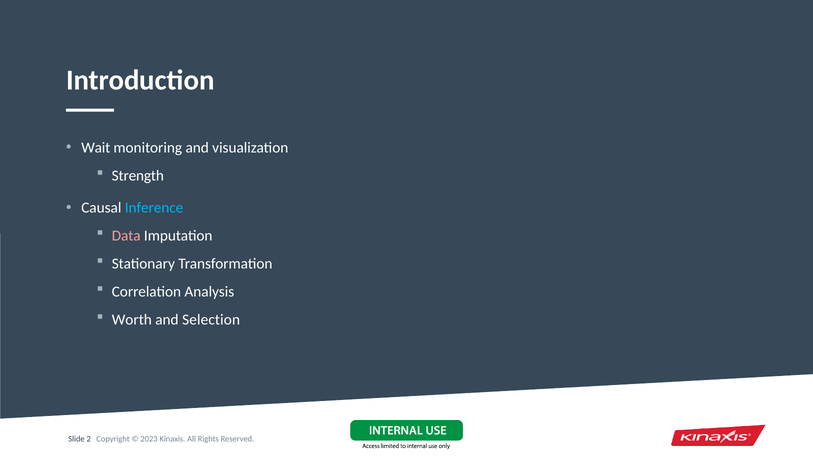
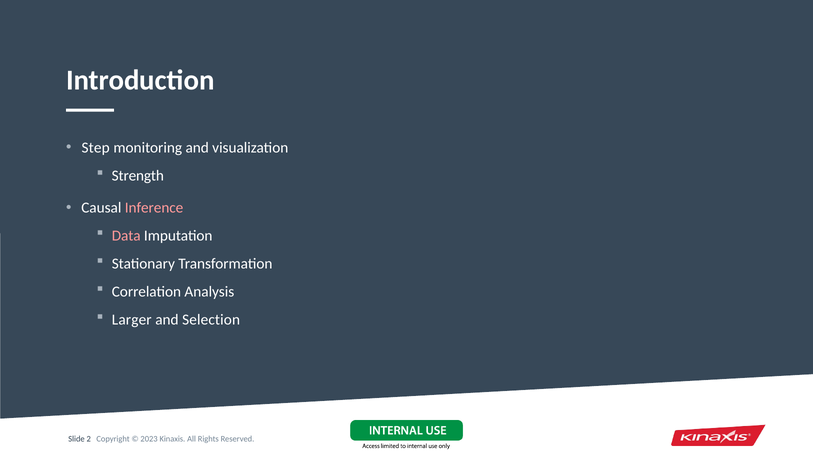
Wait: Wait -> Step
Inference colour: light blue -> pink
Worth: Worth -> Larger
